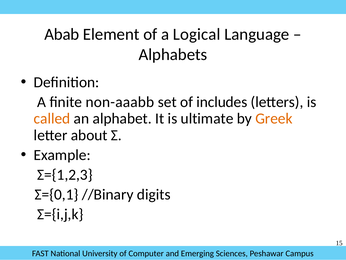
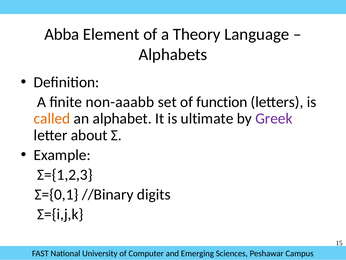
Abab: Abab -> Abba
Logical: Logical -> Theory
includes: includes -> function
Greek colour: orange -> purple
